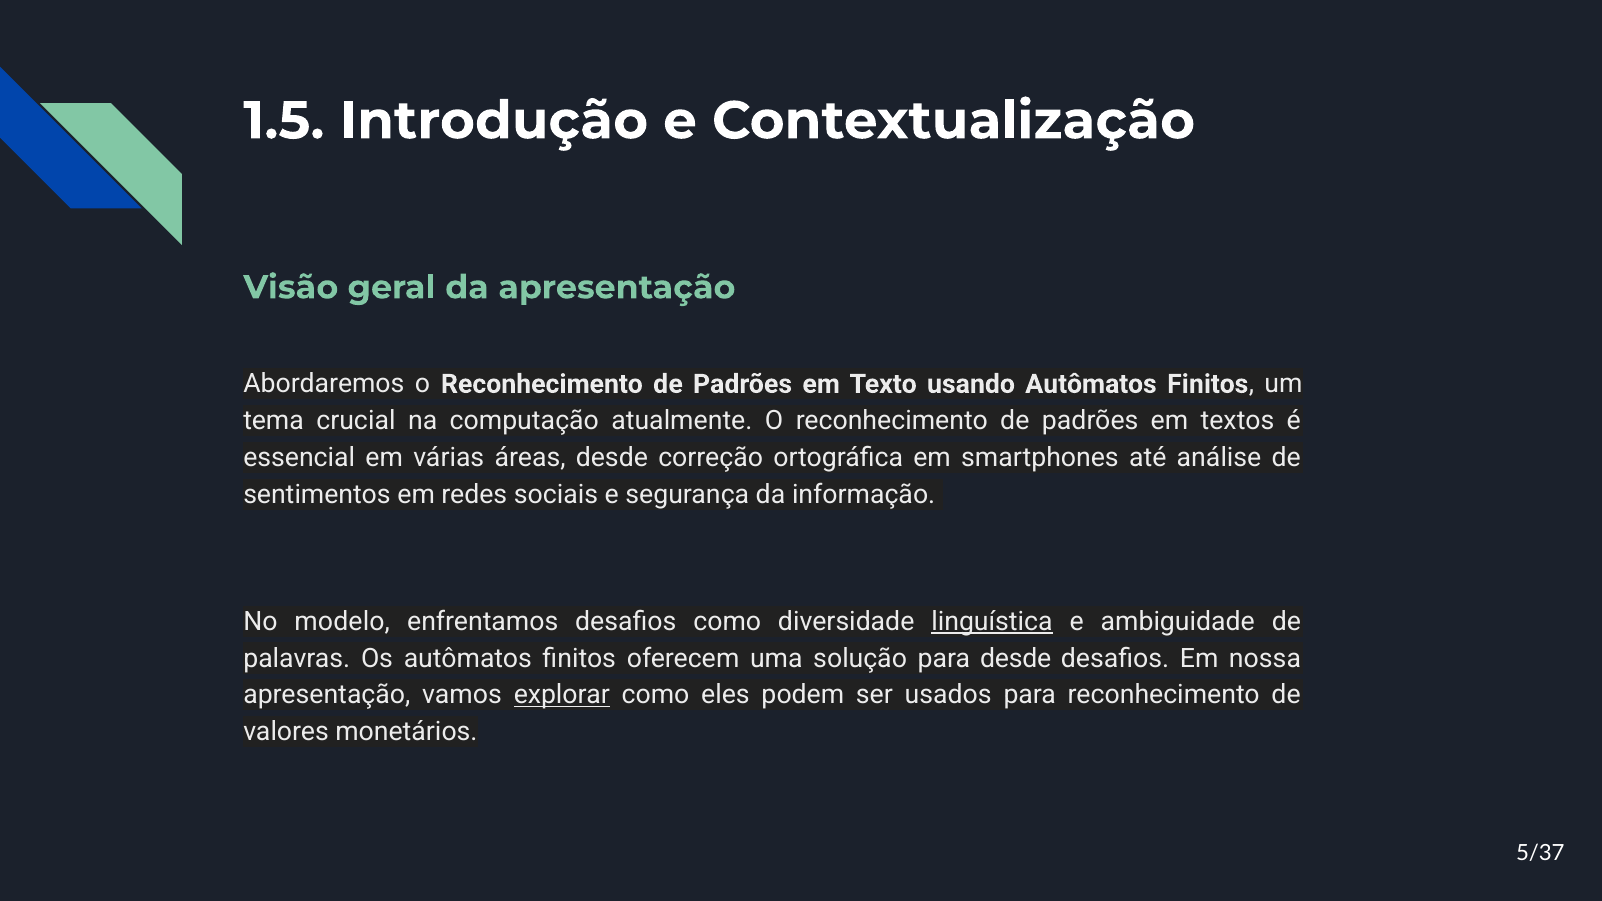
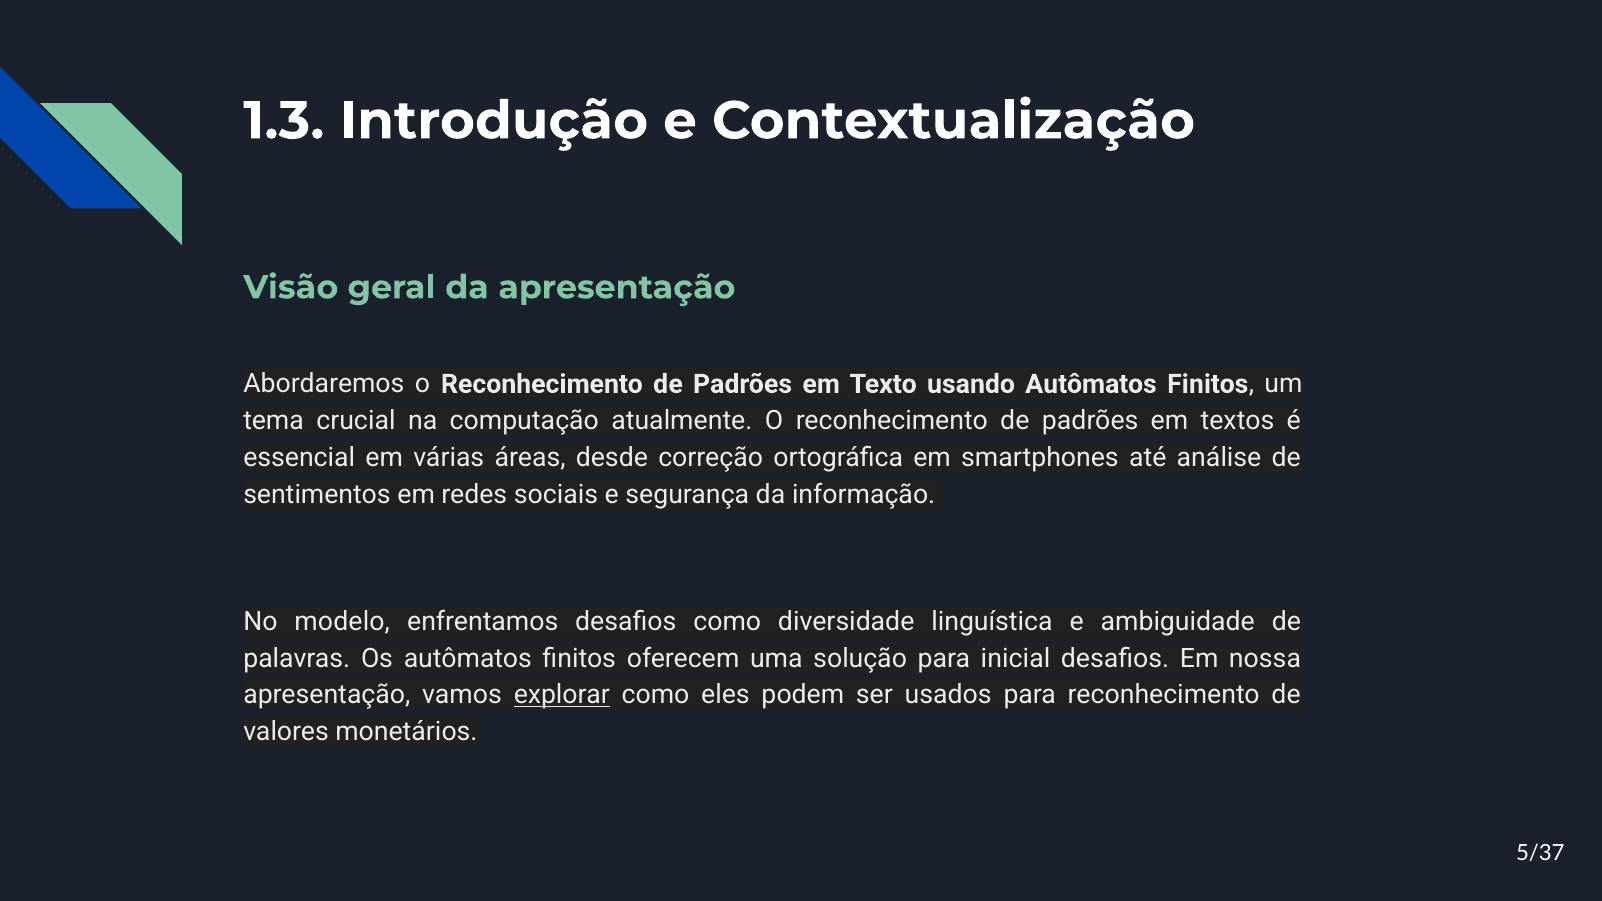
1.5: 1.5 -> 1.3
linguística underline: present -> none
para desde: desde -> inicial
